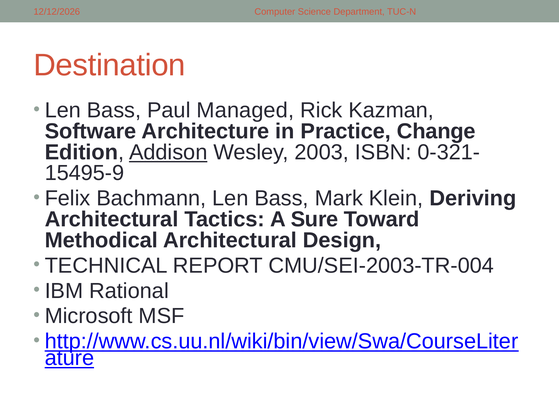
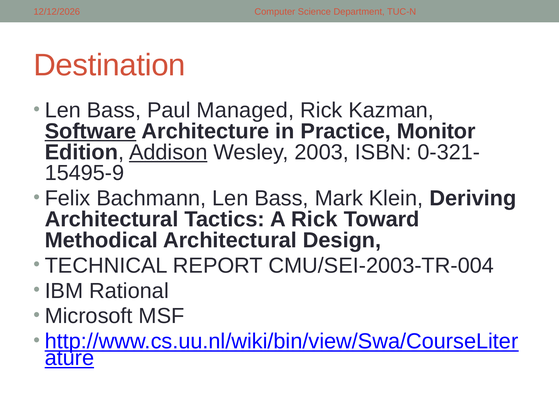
Software underline: none -> present
Change: Change -> Monitor
A Sure: Sure -> Rick
